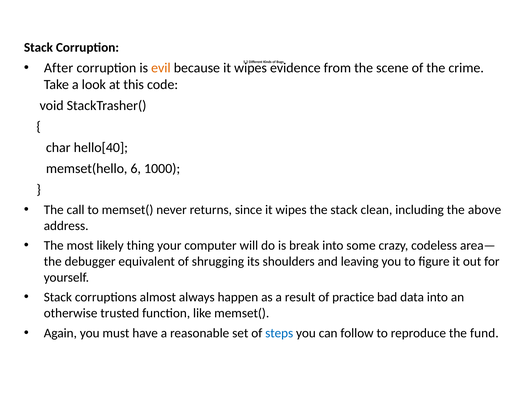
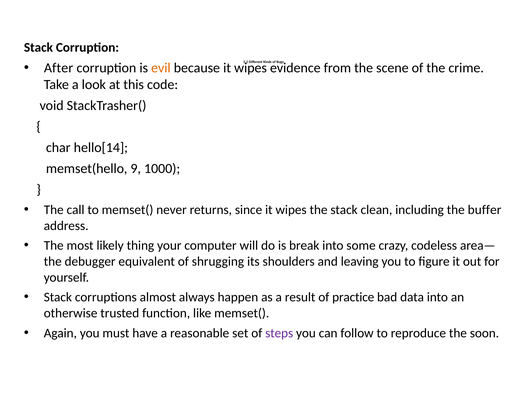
hello[40: hello[40 -> hello[14
6: 6 -> 9
above: above -> buffer
steps colour: blue -> purple
fund: fund -> soon
